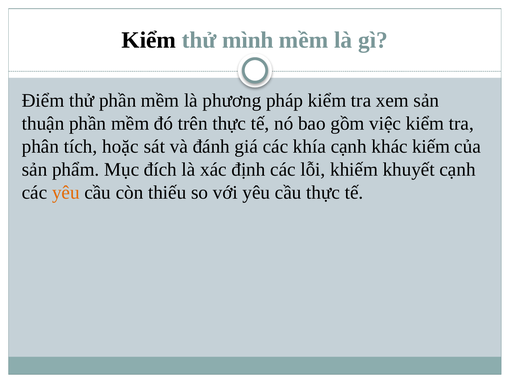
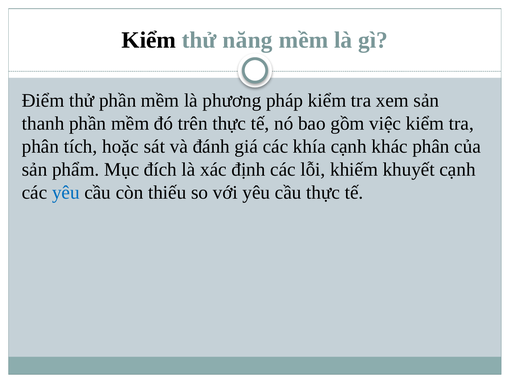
mình: mình -> năng
thuận: thuận -> thanh
khác kiếm: kiếm -> phân
yêu at (66, 192) colour: orange -> blue
